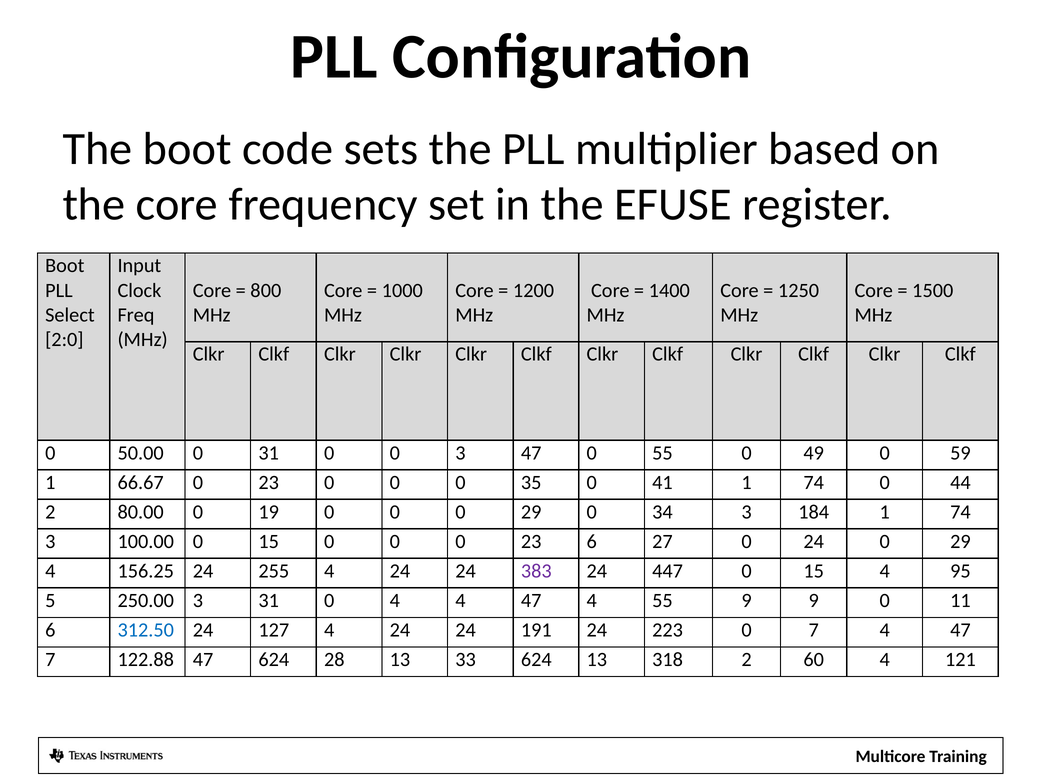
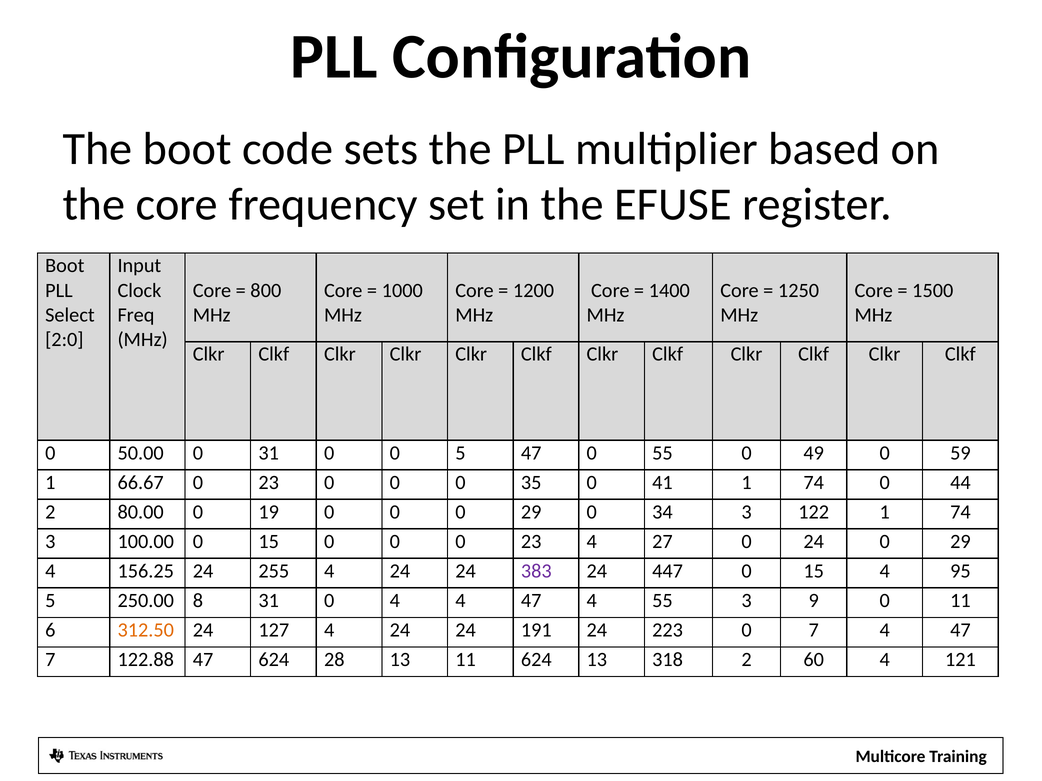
0 3: 3 -> 5
184: 184 -> 122
23 6: 6 -> 4
250.00 3: 3 -> 8
55 9: 9 -> 3
312.50 colour: blue -> orange
13 33: 33 -> 11
